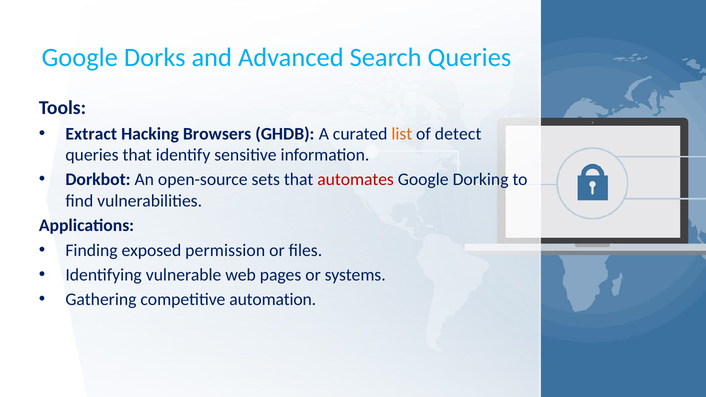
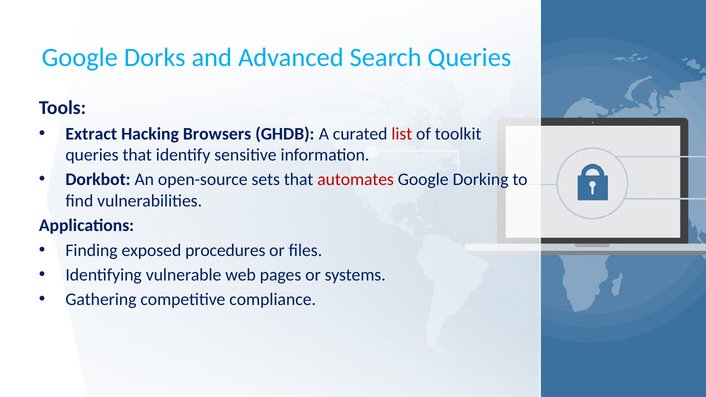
list colour: orange -> red
detect: detect -> toolkit
permission: permission -> procedures
automation: automation -> compliance
